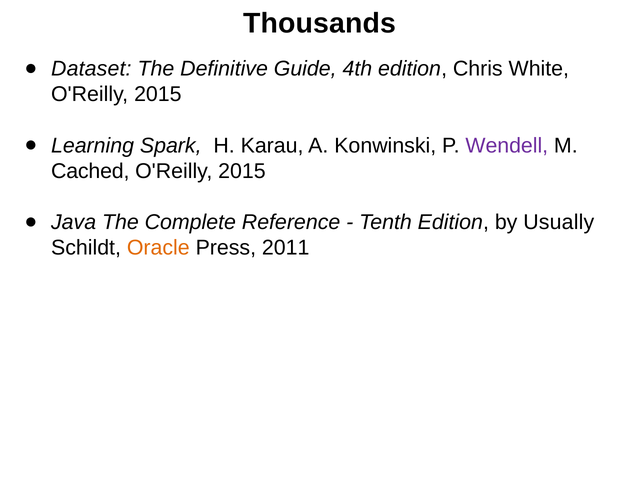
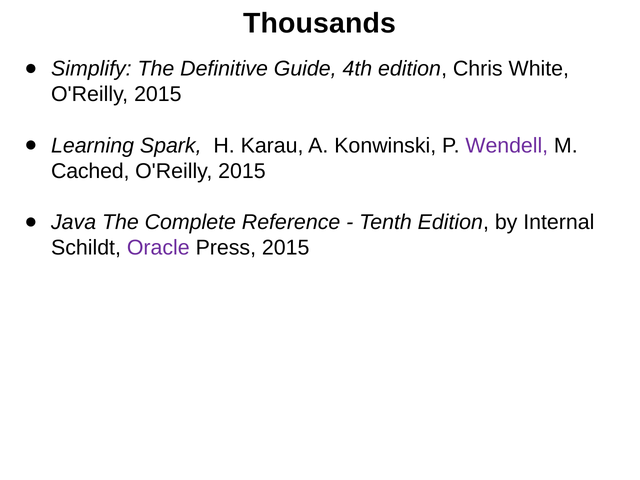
Dataset: Dataset -> Simplify
Usually: Usually -> Internal
Oracle colour: orange -> purple
Press 2011: 2011 -> 2015
